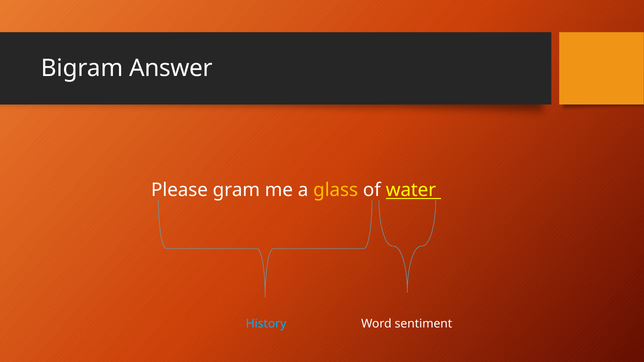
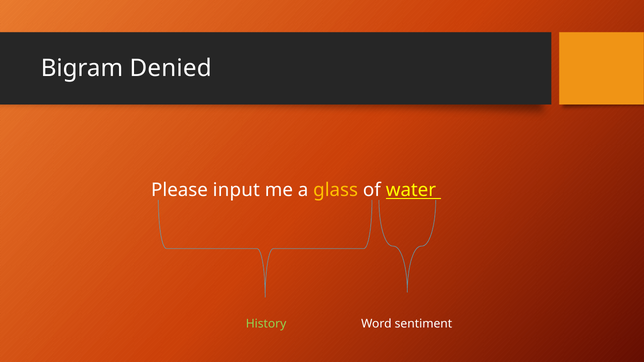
Answer: Answer -> Denied
gram: gram -> input
History colour: light blue -> light green
